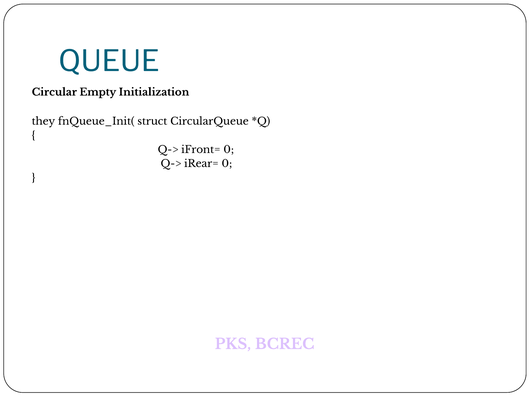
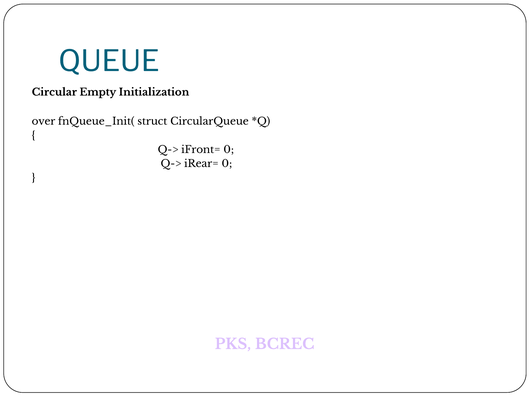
they: they -> over
